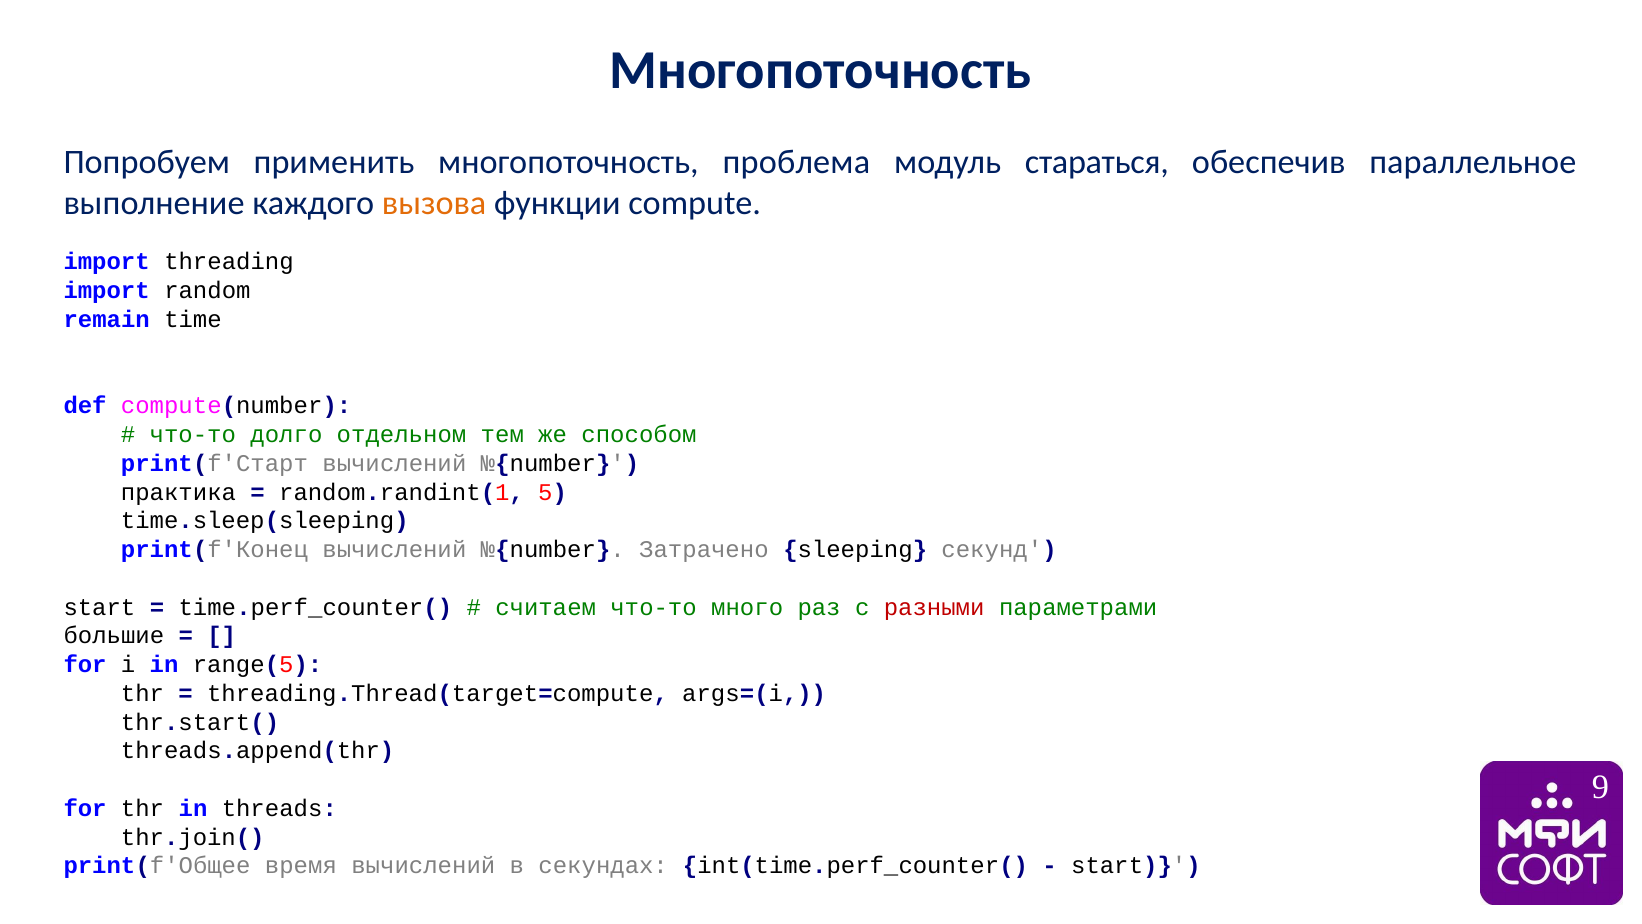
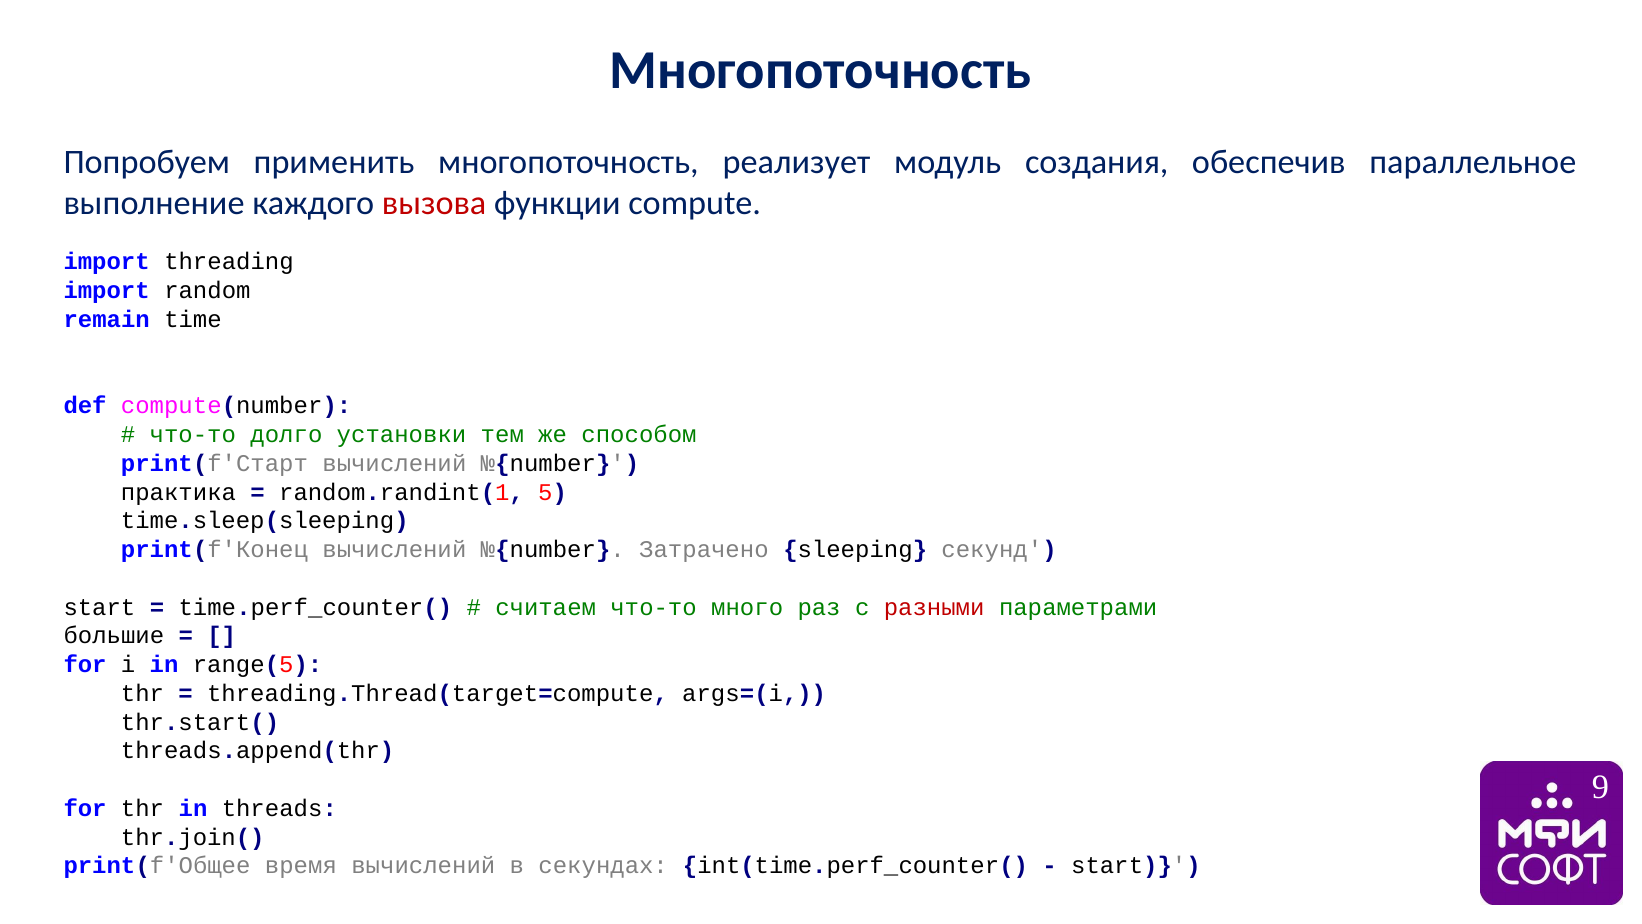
проблема: проблема -> реализует
стараться: стараться -> создания
вызова colour: orange -> red
отдельном: отдельном -> установки
